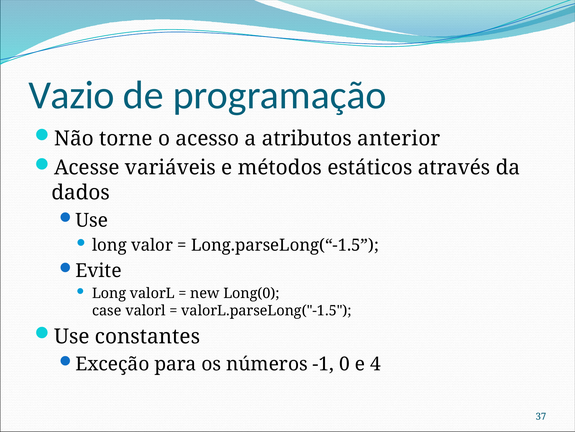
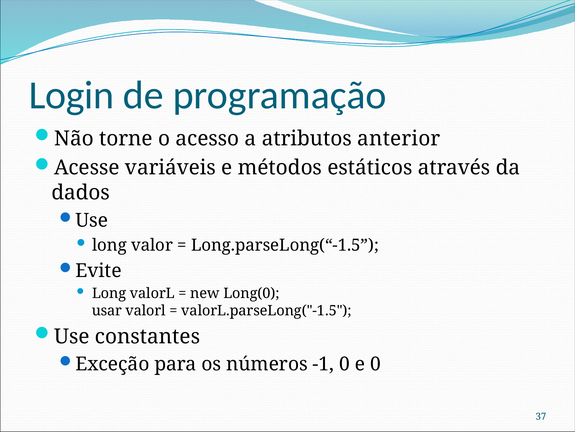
Vazio: Vazio -> Login
case: case -> usar
e 4: 4 -> 0
